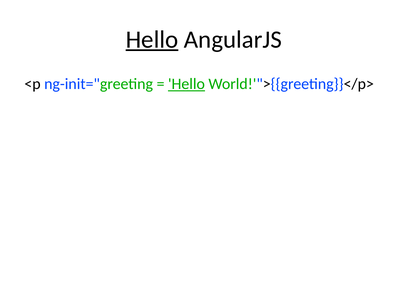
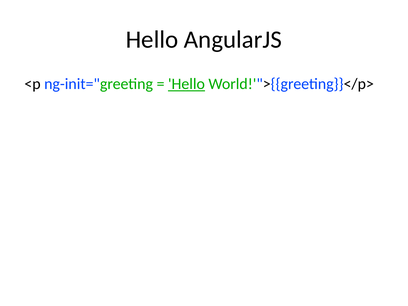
Hello at (152, 39) underline: present -> none
